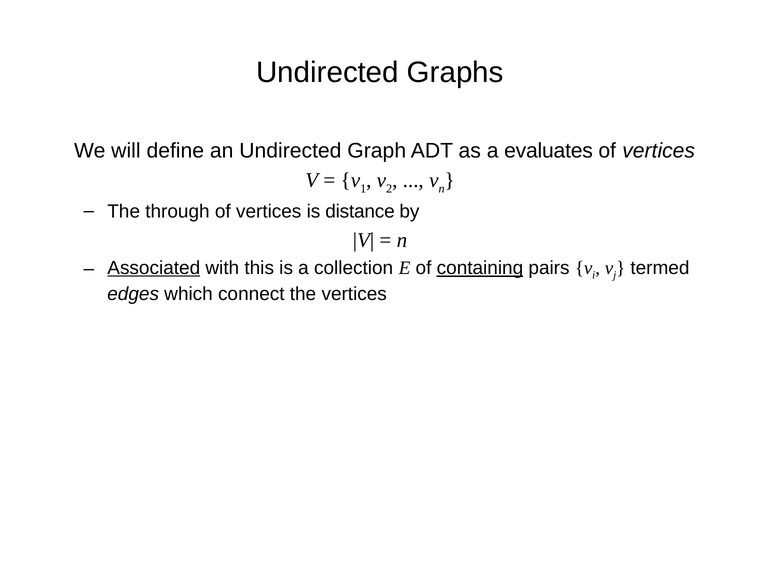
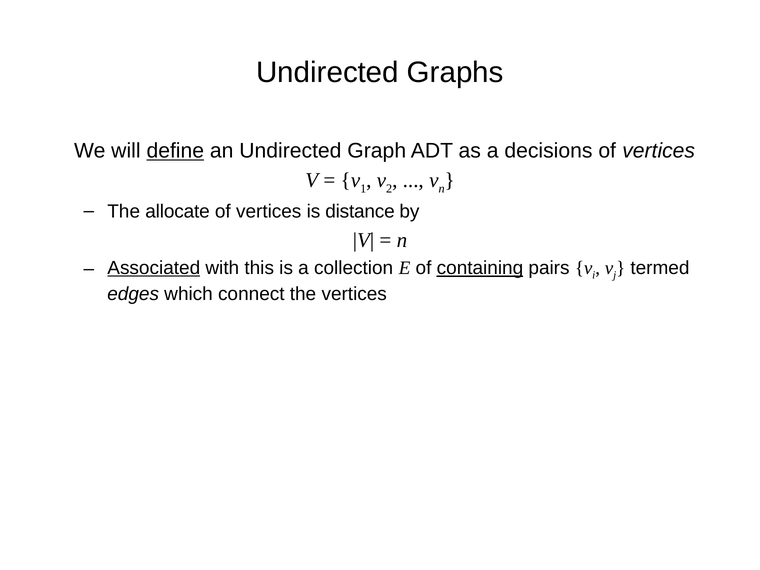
define underline: none -> present
evaluates: evaluates -> decisions
through: through -> allocate
